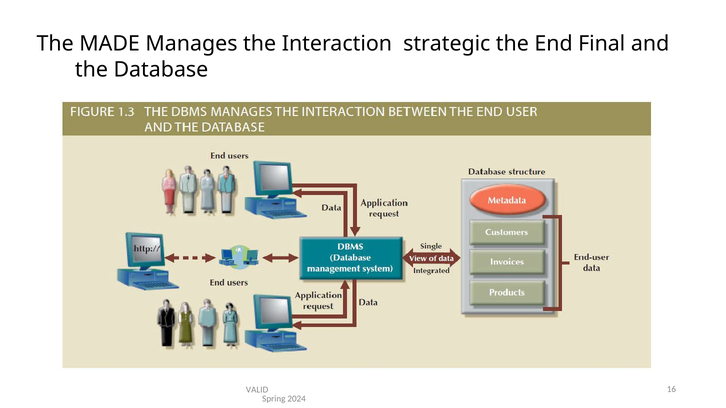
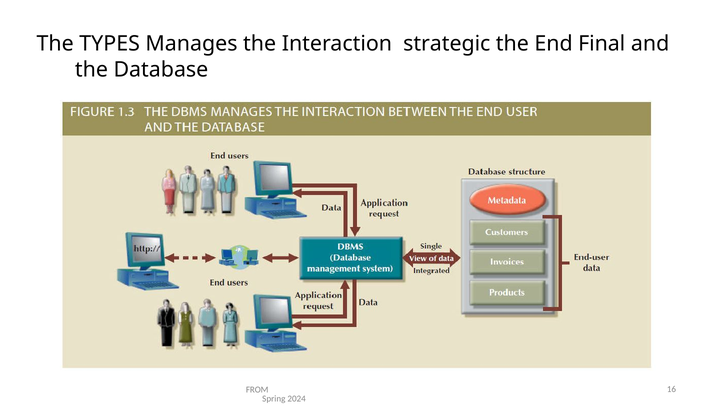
MADE: MADE -> TYPES
VALID: VALID -> FROM
